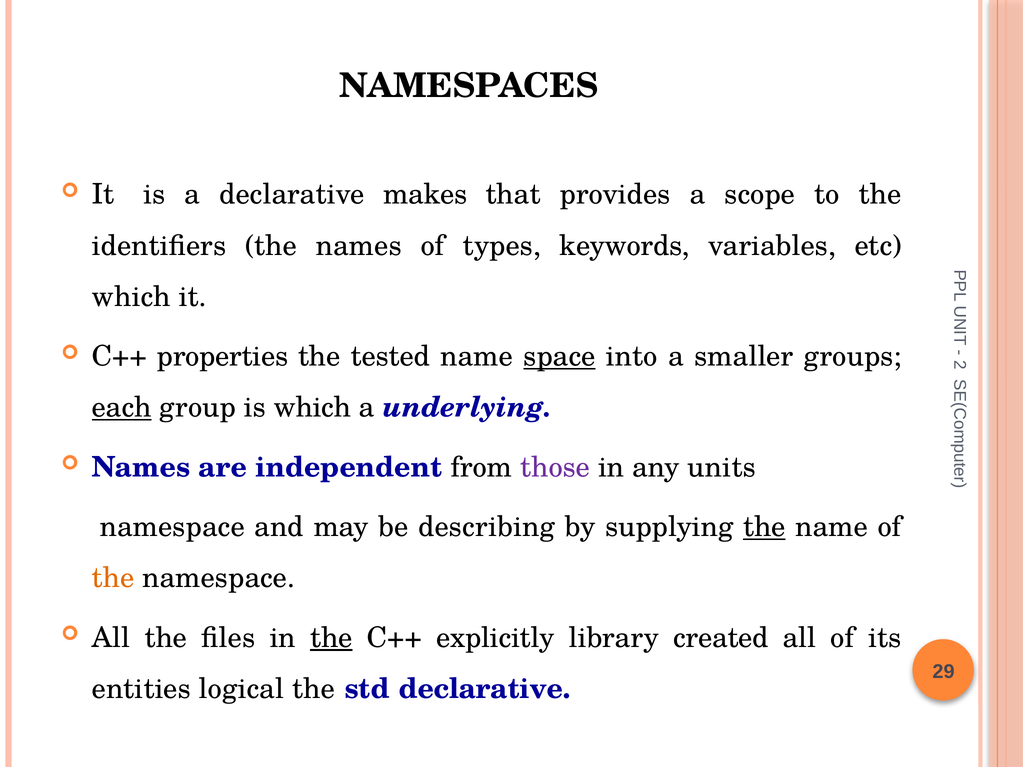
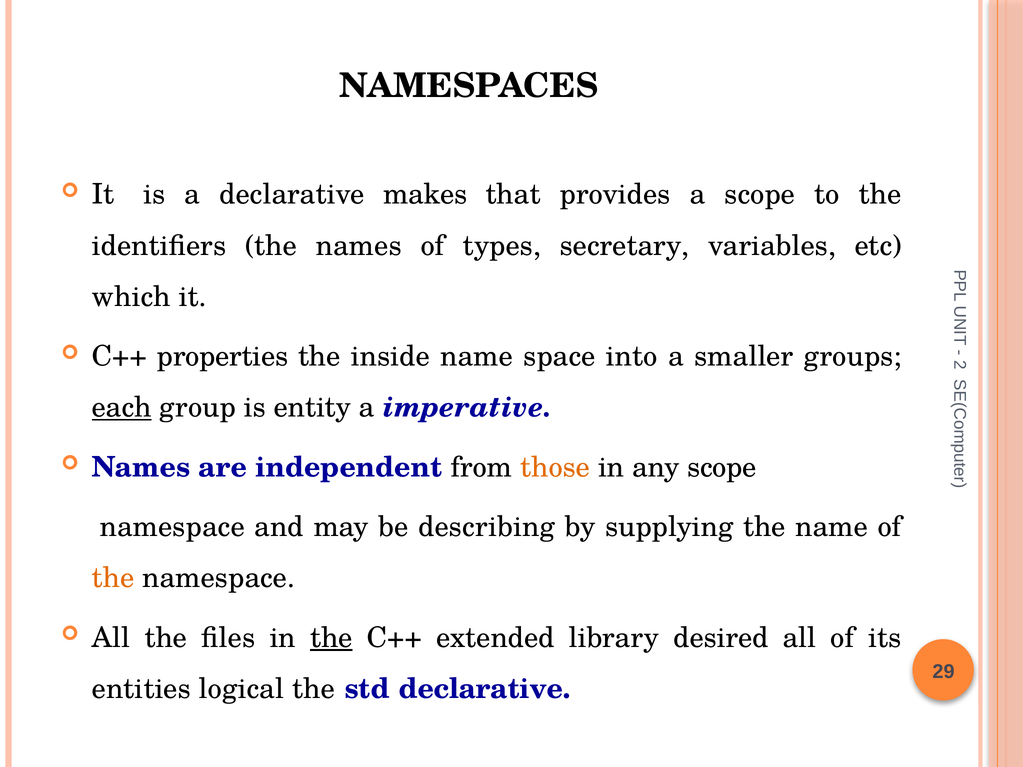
keywords: keywords -> secretary
tested: tested -> inside
space underline: present -> none
is which: which -> entity
underlying: underlying -> imperative
those colour: purple -> orange
any units: units -> scope
the at (764, 527) underline: present -> none
explicitly: explicitly -> extended
created: created -> desired
